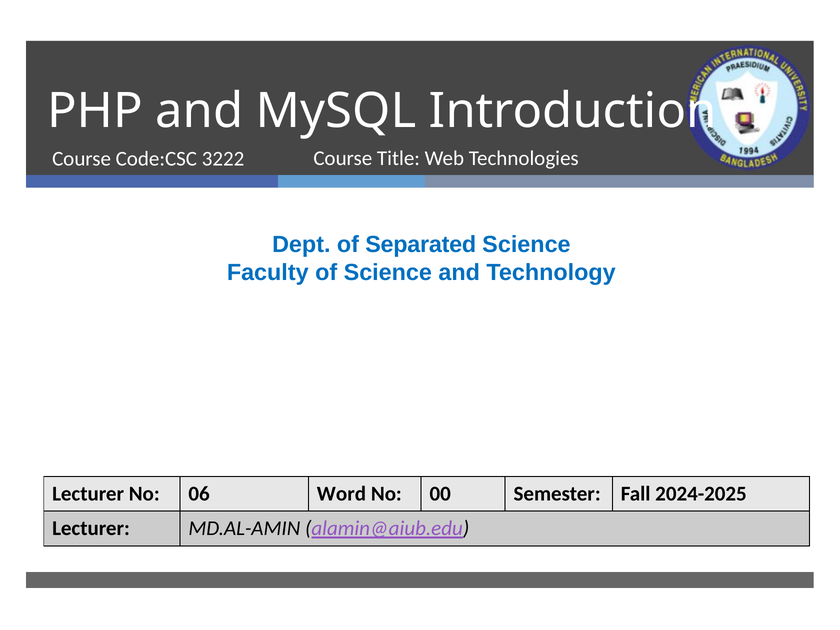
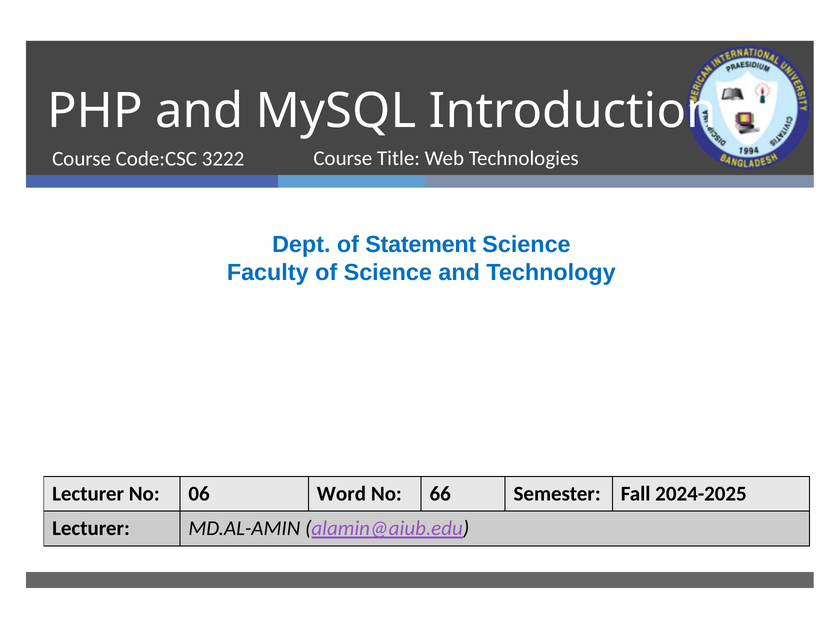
Separated: Separated -> Statement
00: 00 -> 66
